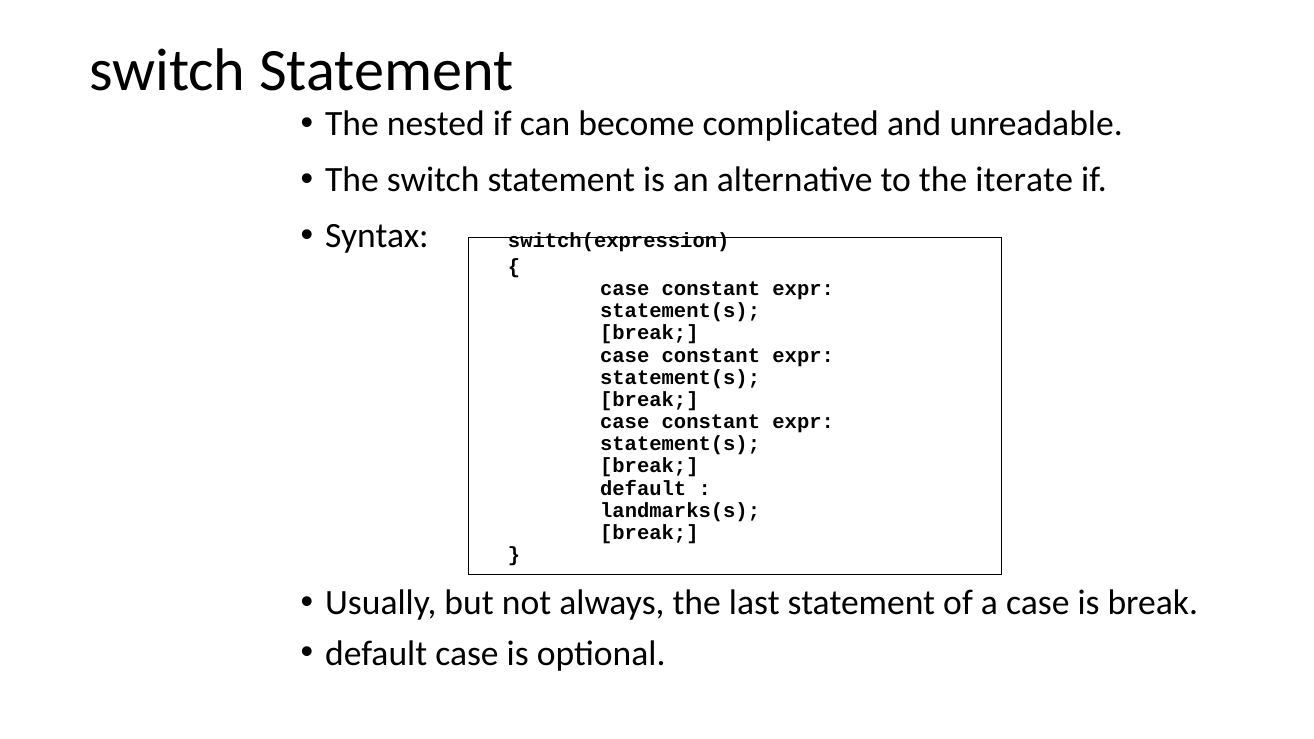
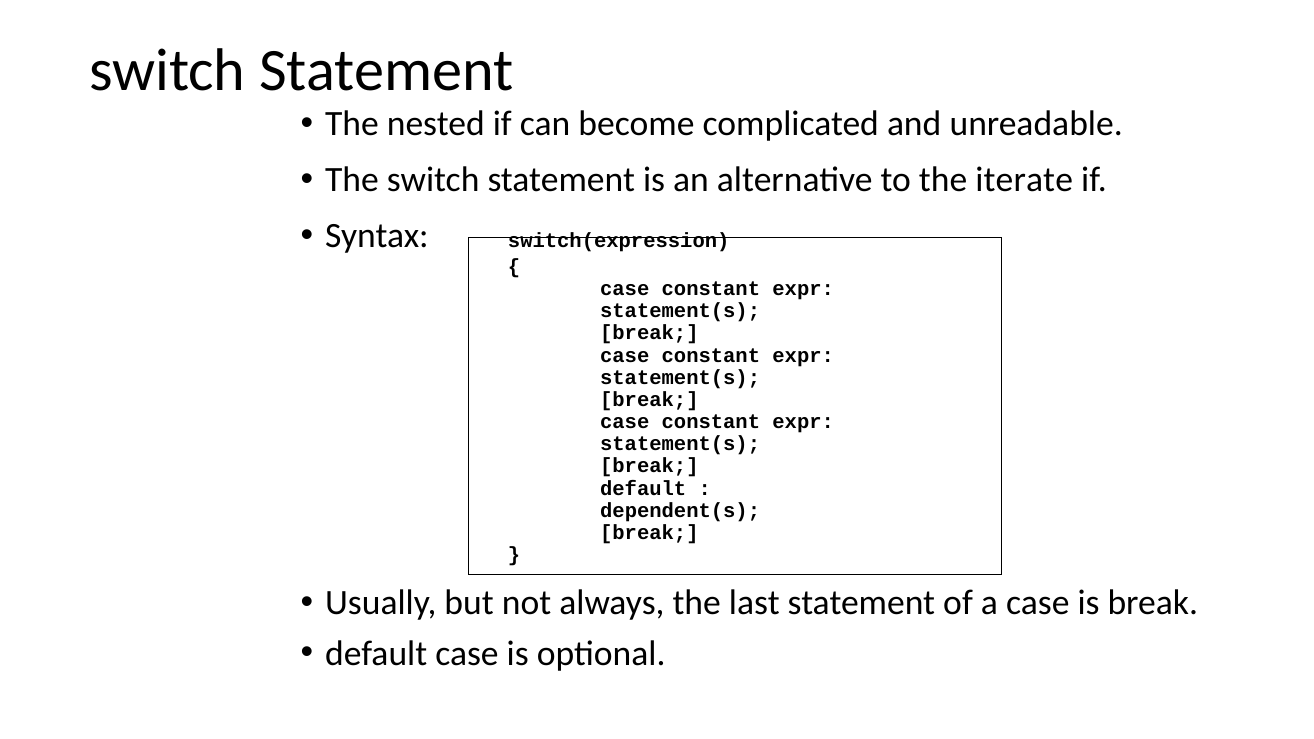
landmarks(s: landmarks(s -> dependent(s
